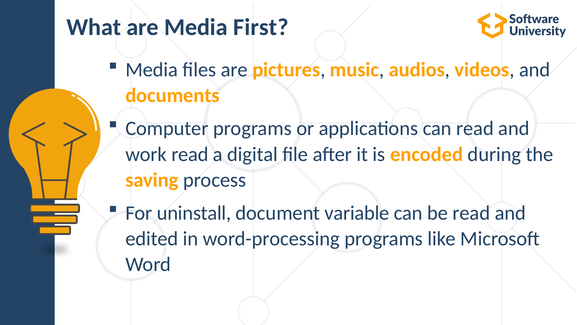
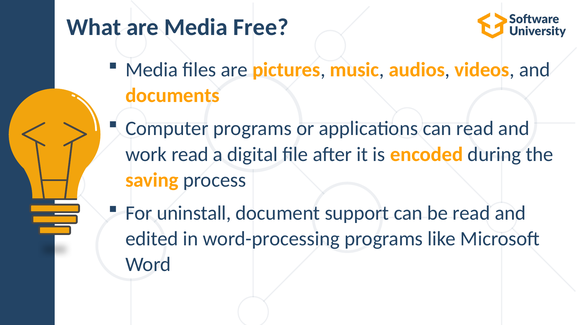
First: First -> Free
variable: variable -> support
